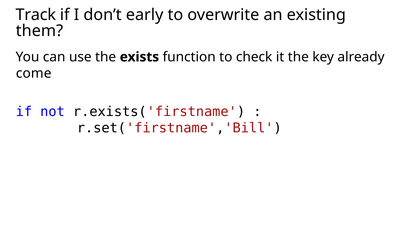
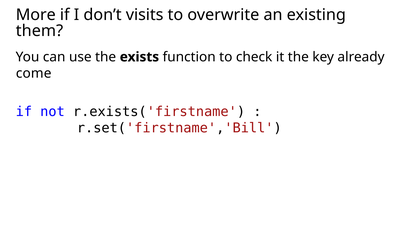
Track: Track -> More
early: early -> visits
